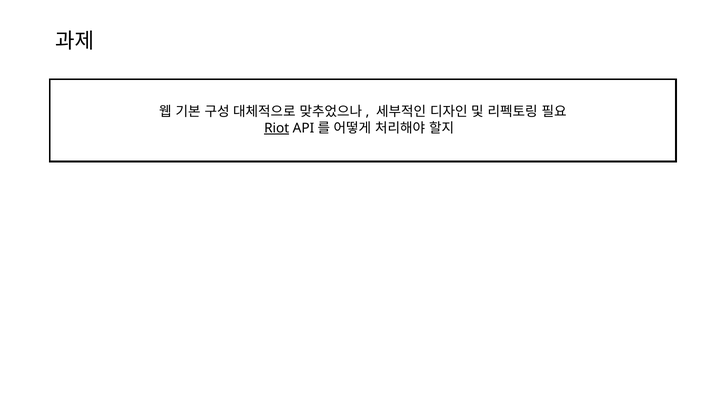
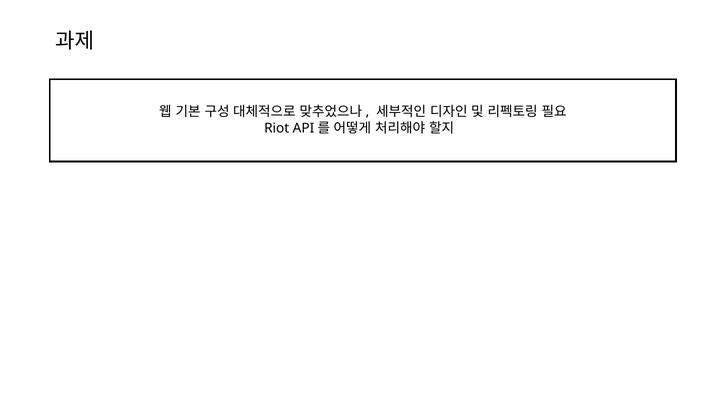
Riot underline: present -> none
